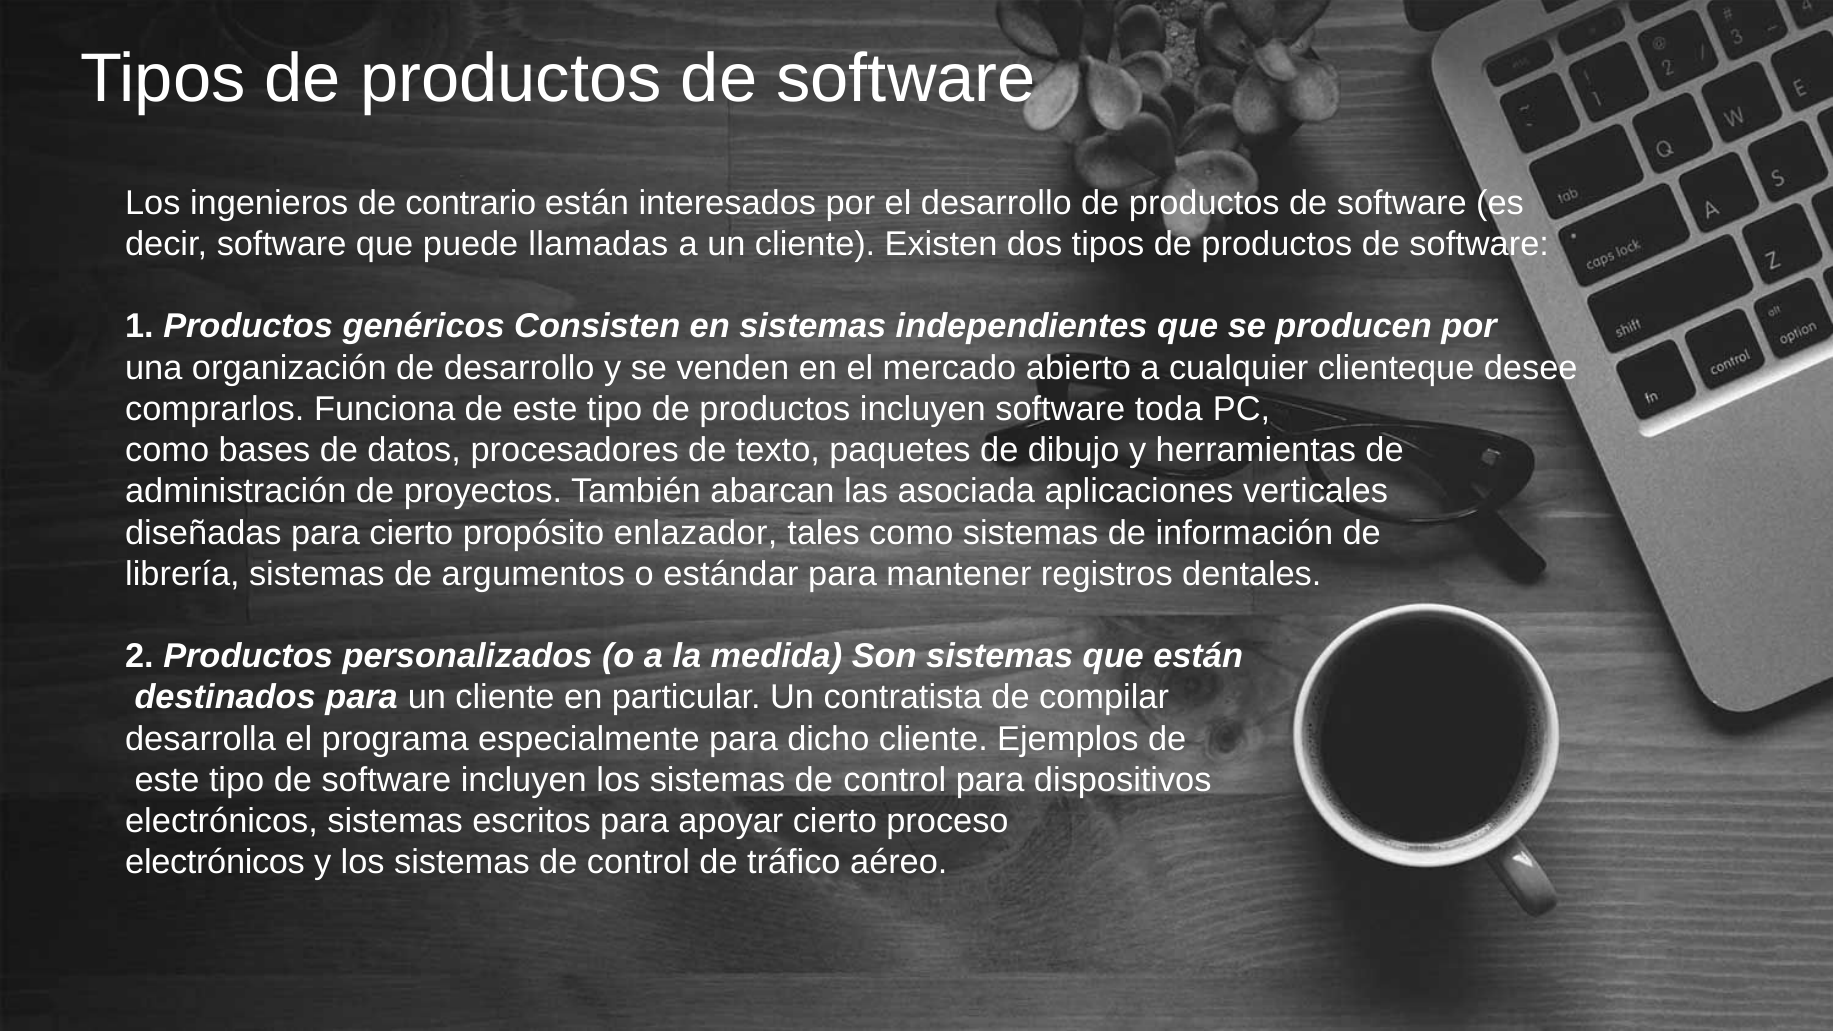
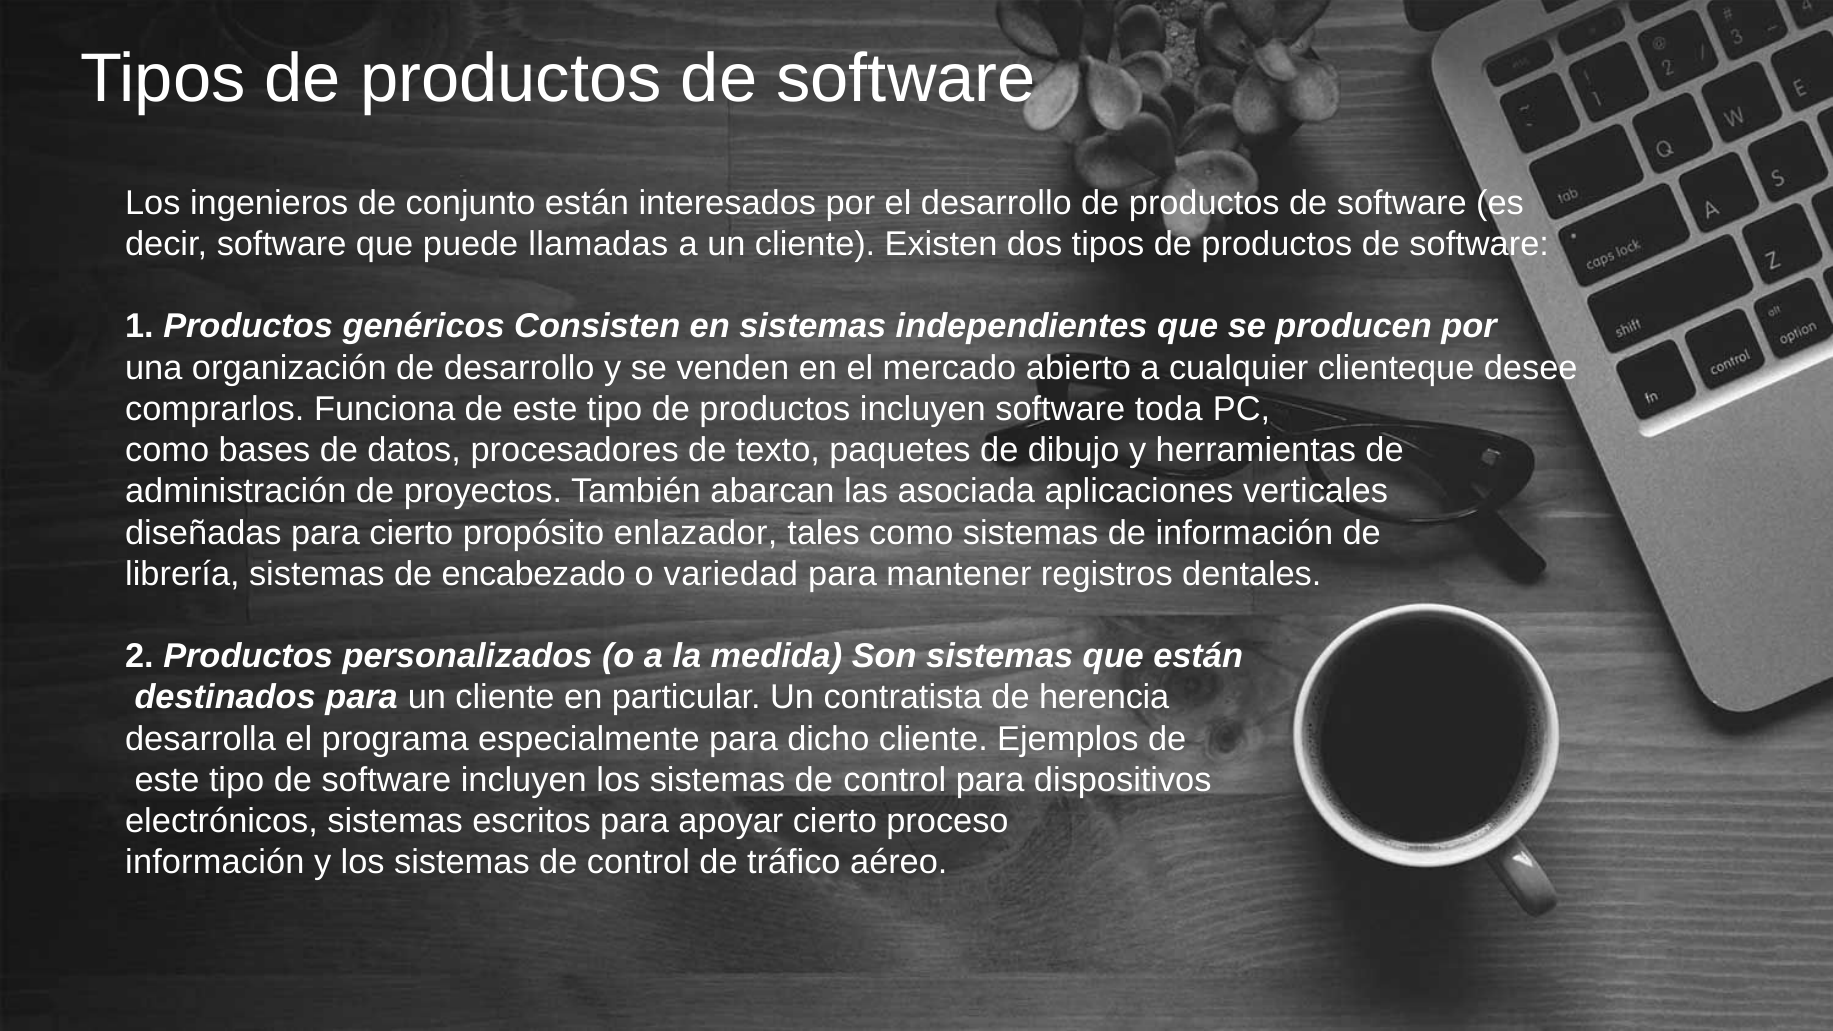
contrario: contrario -> conjunto
argumentos: argumentos -> encabezado
estándar: estándar -> variedad
compilar: compilar -> herencia
electrónicos at (215, 863): electrónicos -> información
